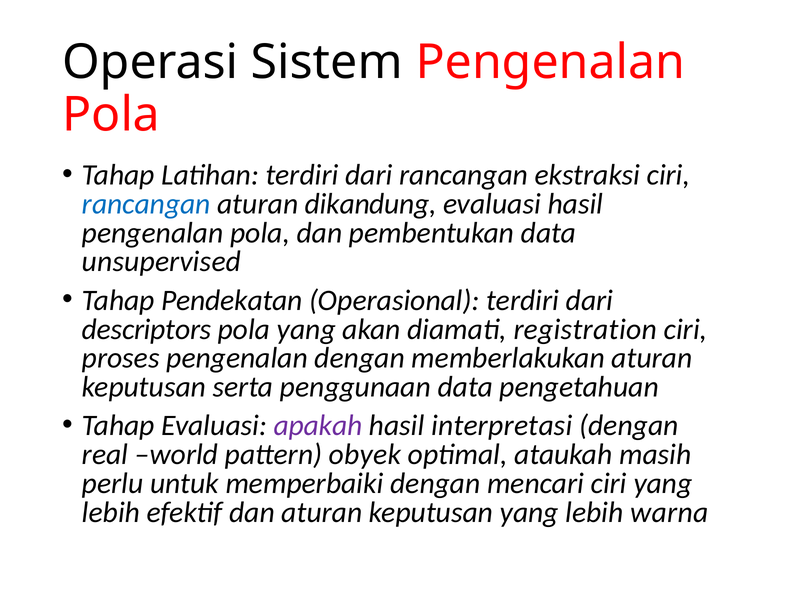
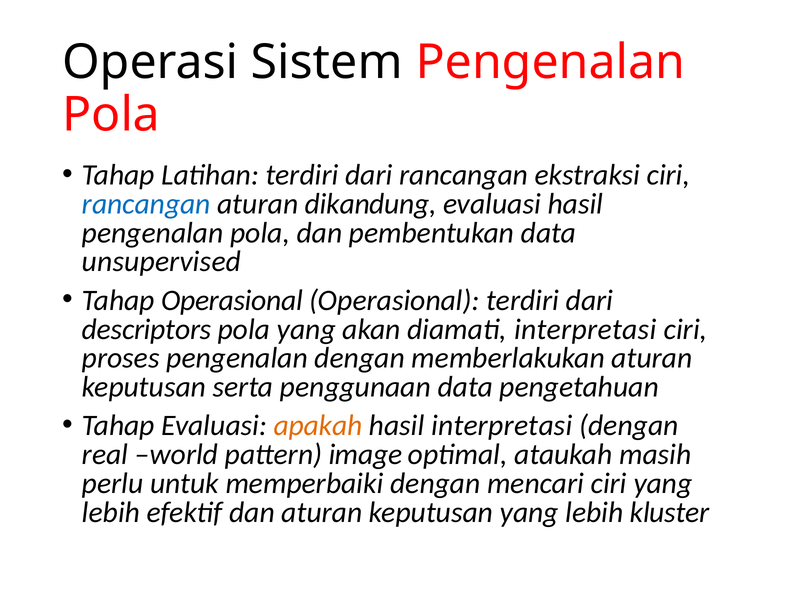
Tahap Pendekatan: Pendekatan -> Operasional
diamati registration: registration -> interpretasi
apakah colour: purple -> orange
obyek: obyek -> image
warna: warna -> kluster
